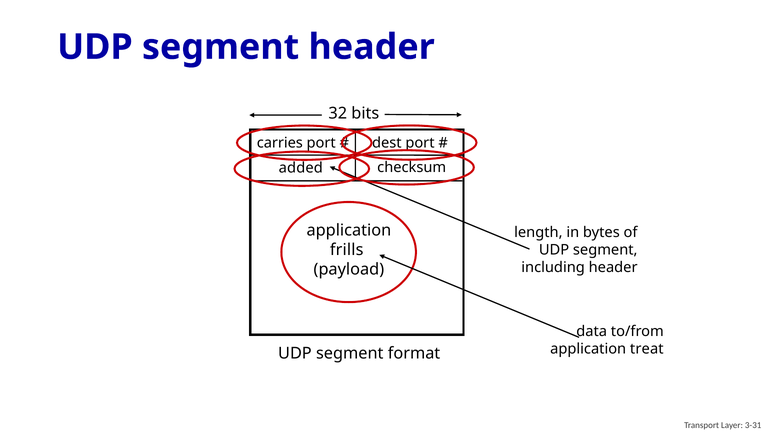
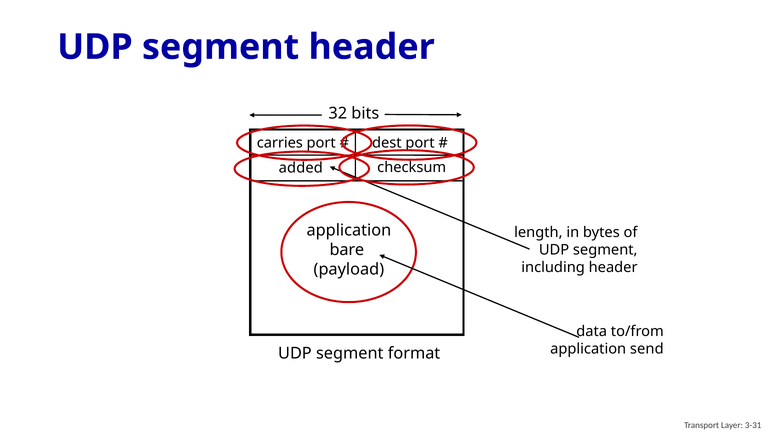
frills: frills -> bare
treat: treat -> send
